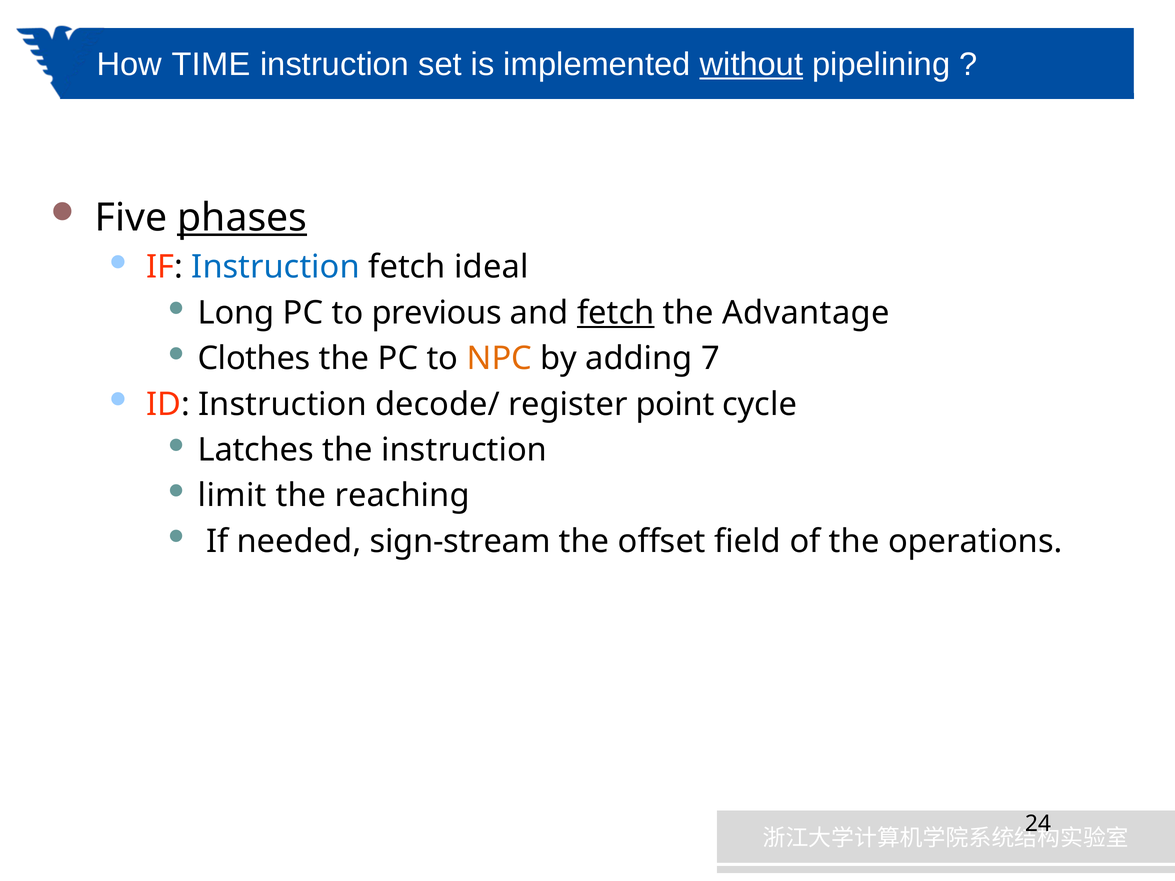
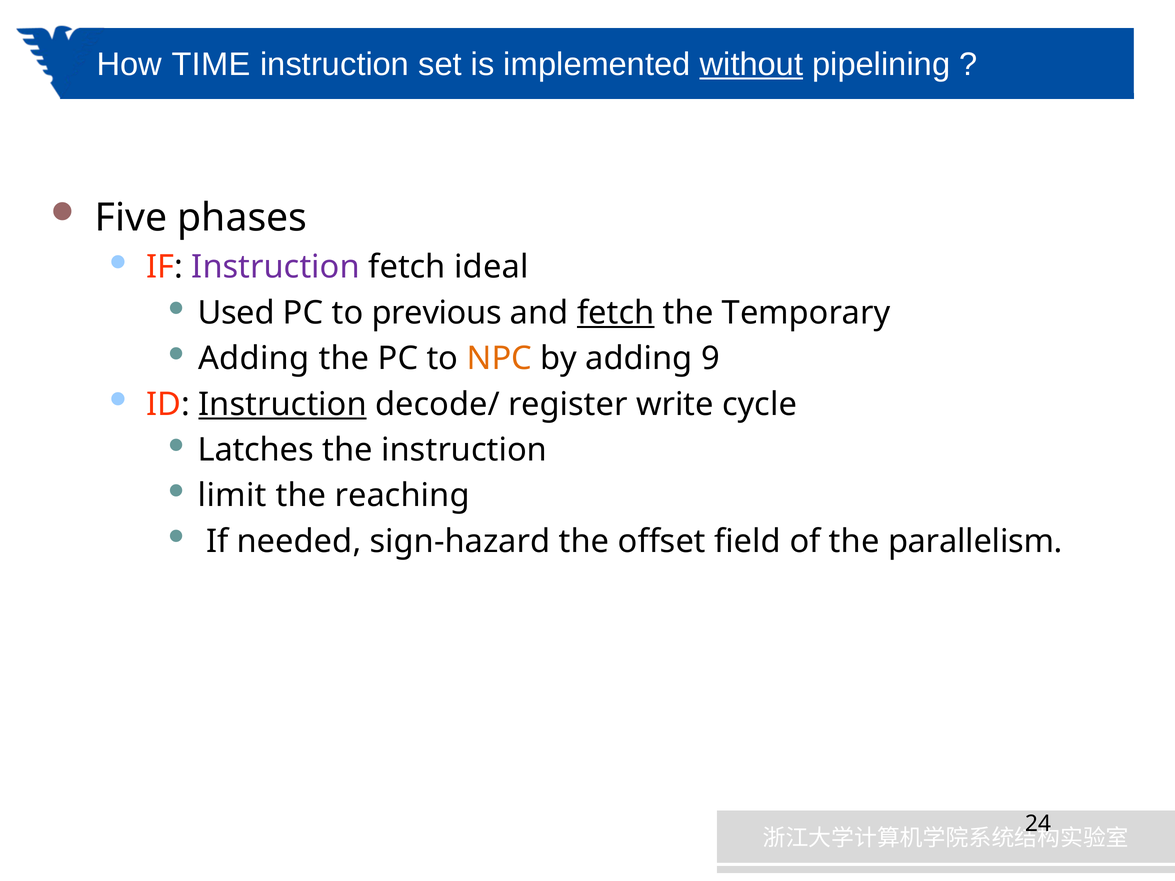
phases underline: present -> none
Instruction at (276, 267) colour: blue -> purple
Long: Long -> Used
Advantage: Advantage -> Temporary
Clothes at (254, 359): Clothes -> Adding
7: 7 -> 9
Instruction at (283, 404) underline: none -> present
point: point -> write
sign-stream: sign-stream -> sign-hazard
operations: operations -> parallelism
